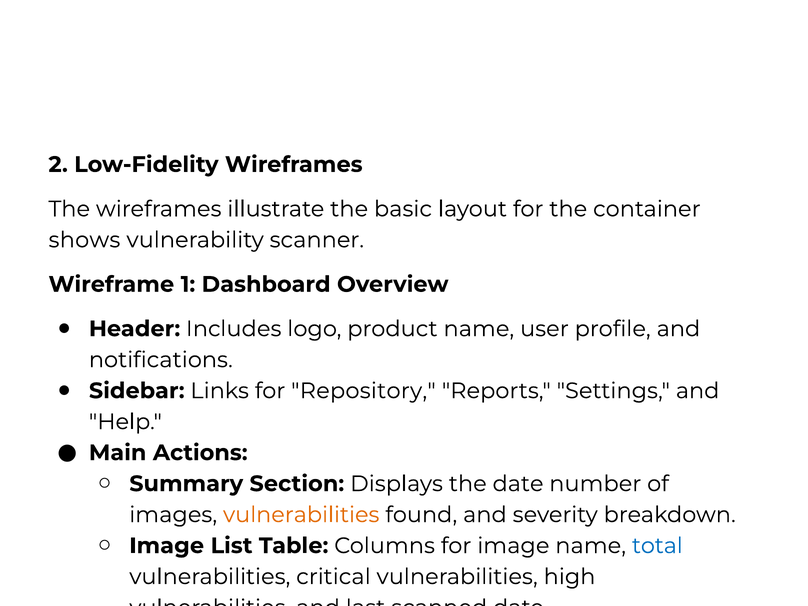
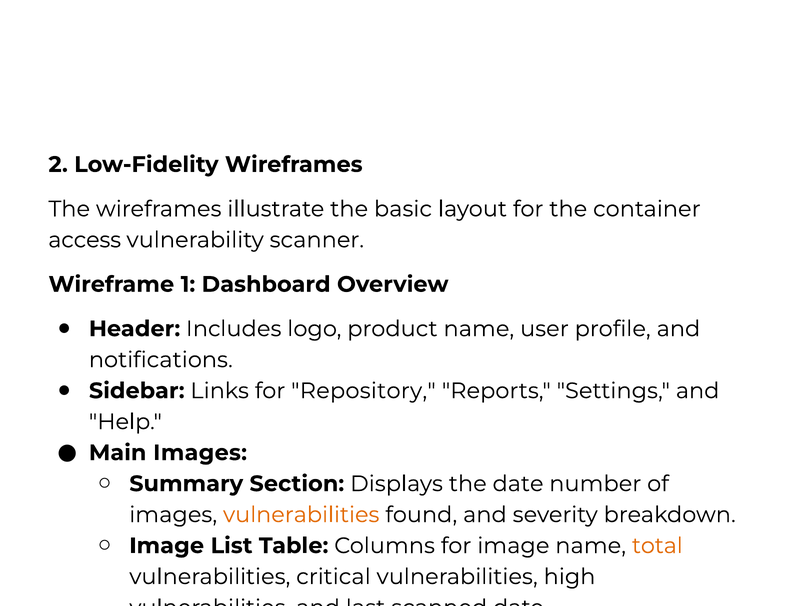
shows: shows -> access
Main Actions: Actions -> Images
total colour: blue -> orange
